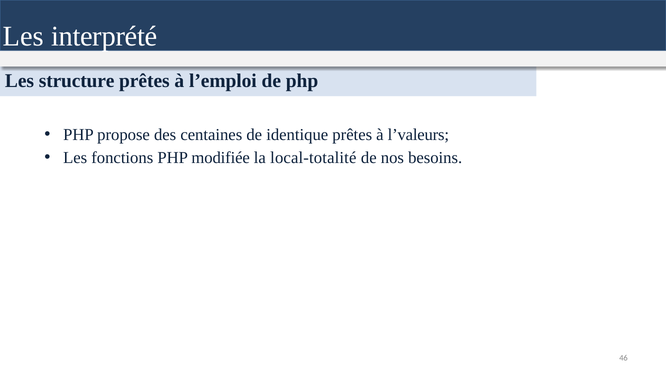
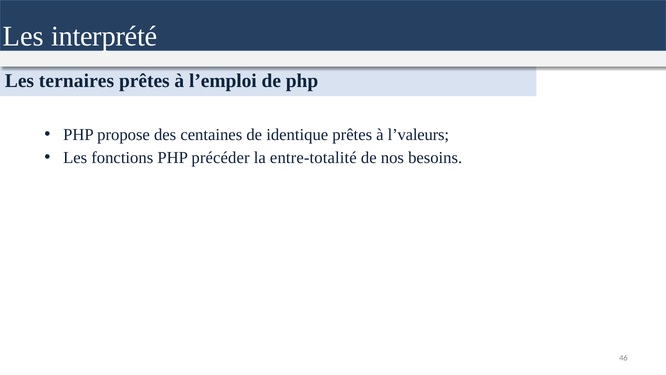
structure: structure -> ternaires
modifiée: modifiée -> précéder
local-totalité: local-totalité -> entre-totalité
